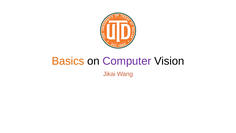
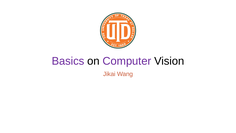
Basics colour: orange -> purple
